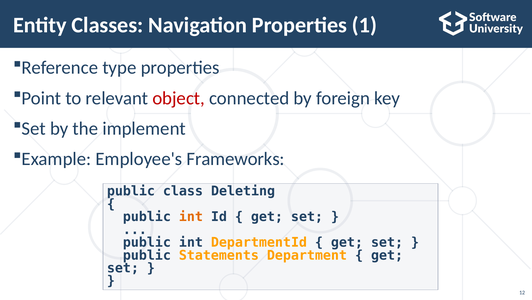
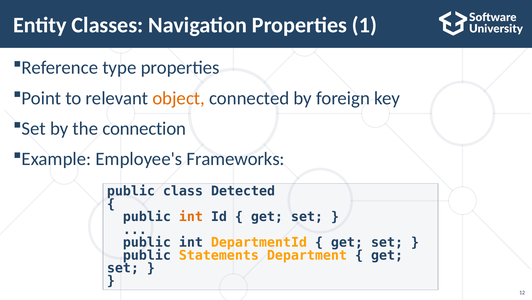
object colour: red -> orange
implement: implement -> connection
Deleting: Deleting -> Detected
